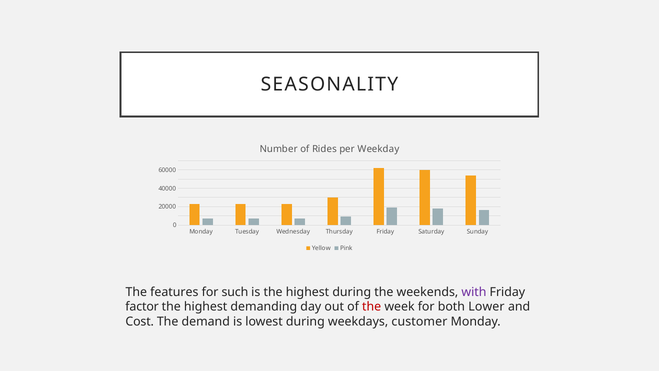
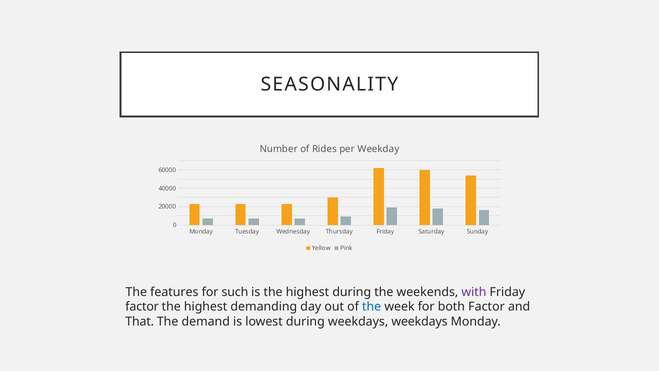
the at (372, 307) colour: red -> blue
both Lower: Lower -> Factor
Cost: Cost -> That
weekdays customer: customer -> weekdays
